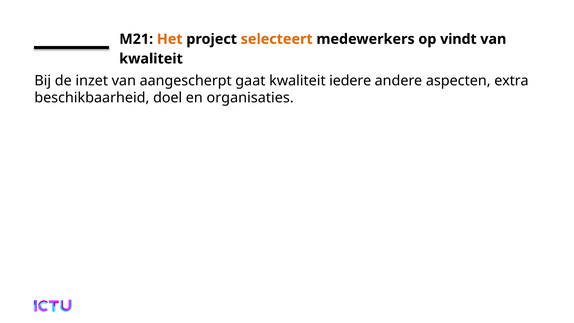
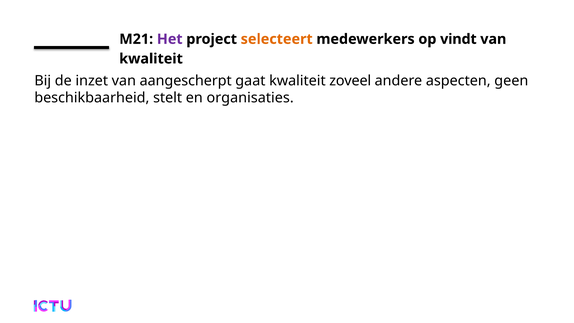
Het colour: orange -> purple
iedere: iedere -> zoveel
extra: extra -> geen
doel: doel -> stelt
